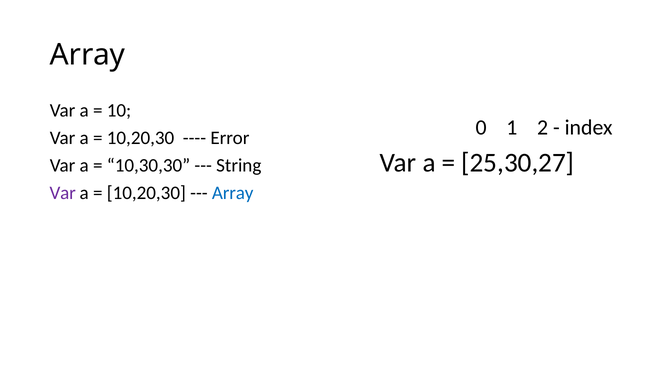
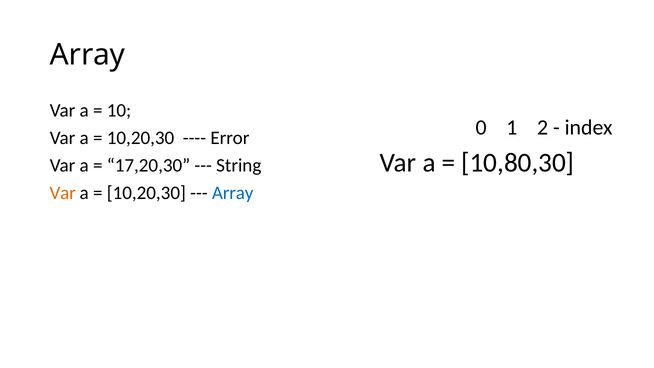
25,30,27: 25,30,27 -> 10,80,30
10,30,30: 10,30,30 -> 17,20,30
Var at (63, 193) colour: purple -> orange
